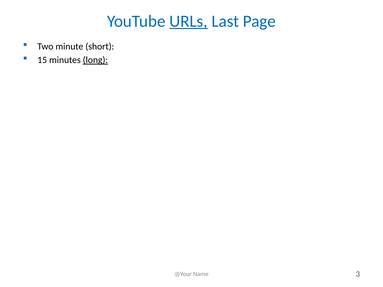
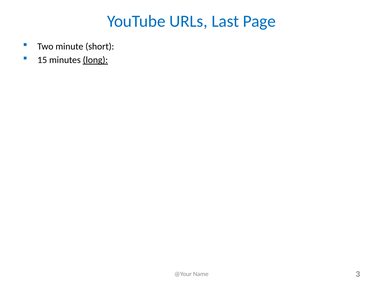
URLs underline: present -> none
